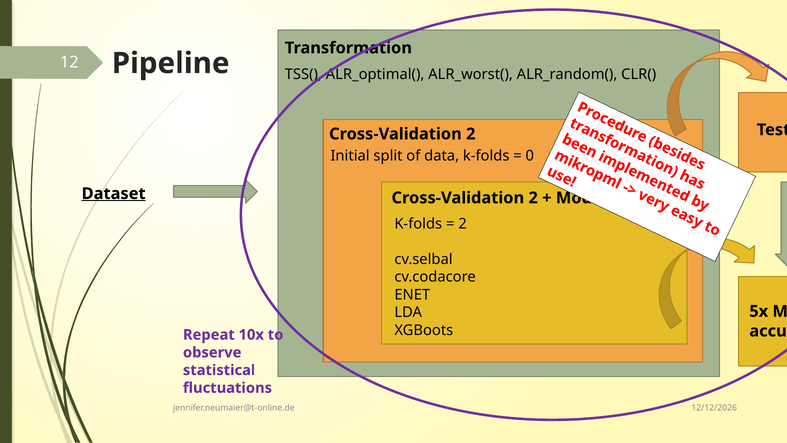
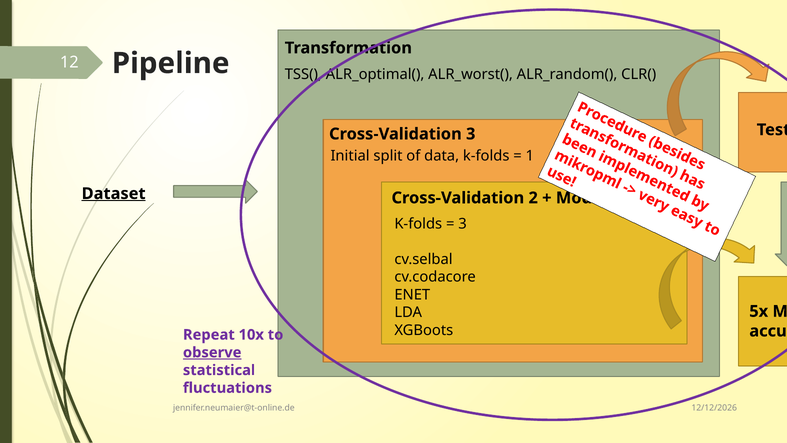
2 at (471, 134): 2 -> 3
0: 0 -> 1
2 at (463, 224): 2 -> 3
observe underline: none -> present
